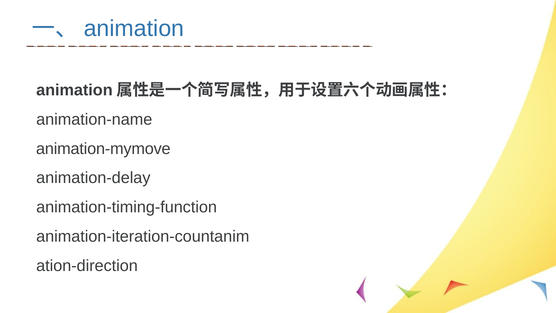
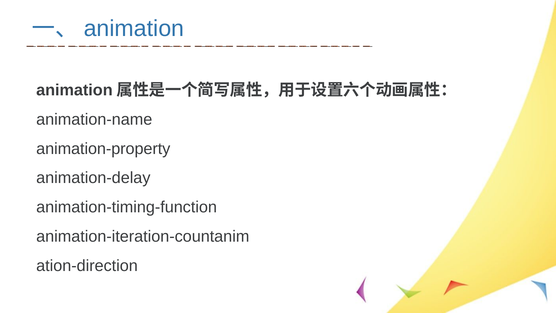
animation-mymove: animation-mymove -> animation-property
